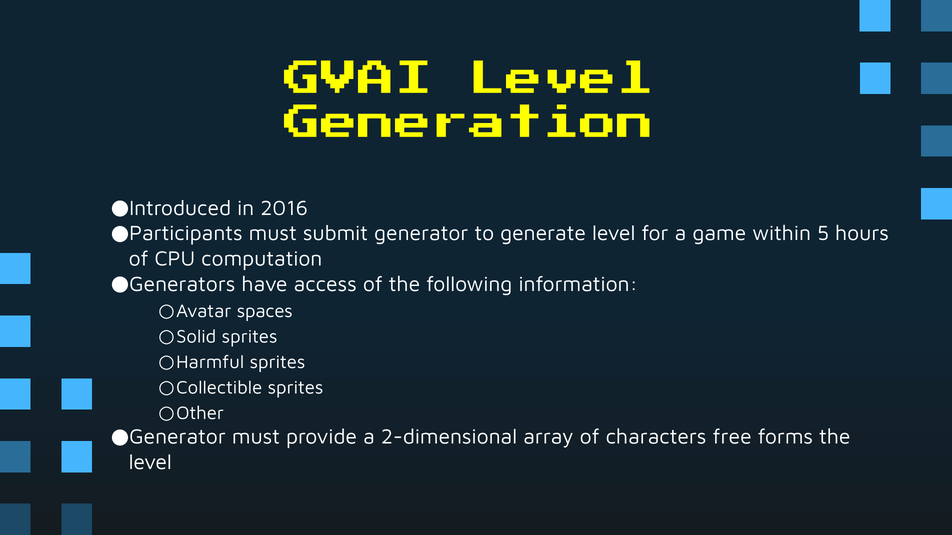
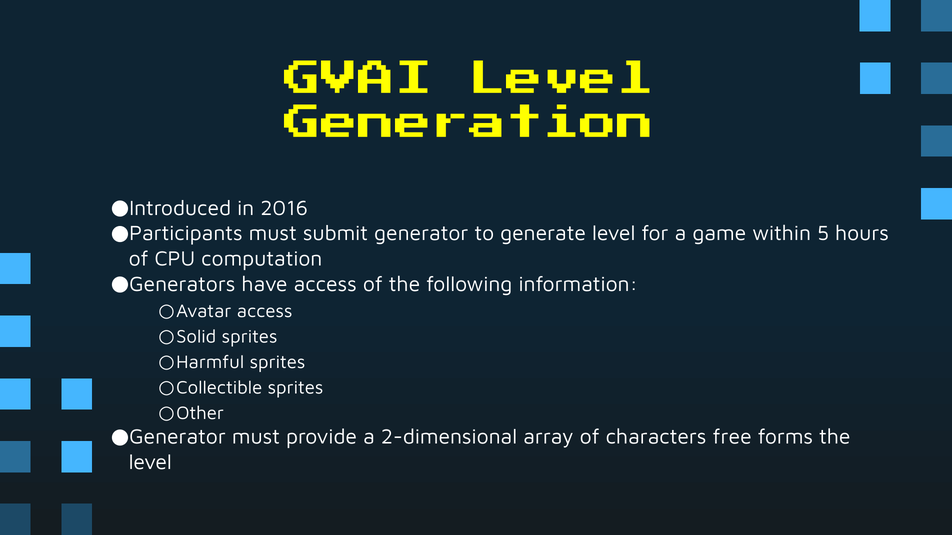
spaces at (265, 311): spaces -> access
